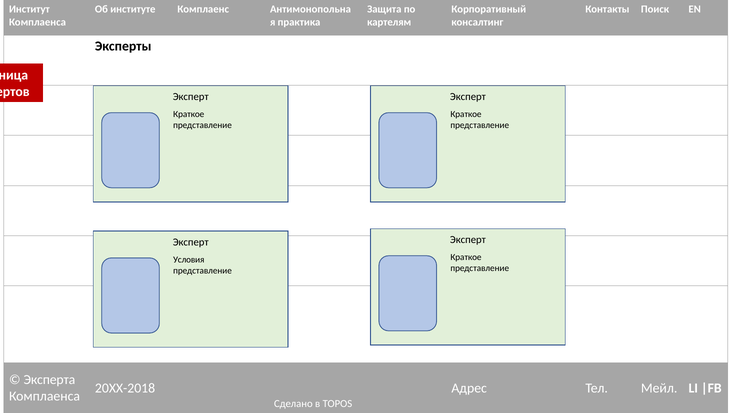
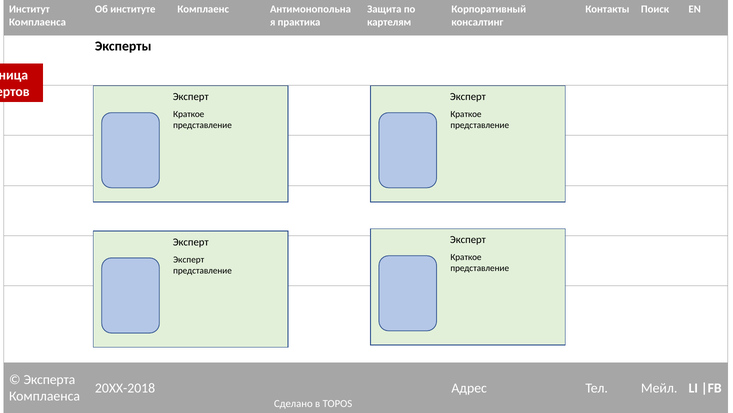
Условия at (189, 259): Условия -> Эксперт
